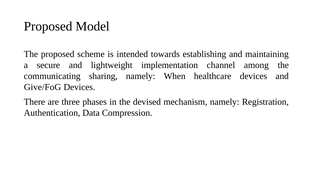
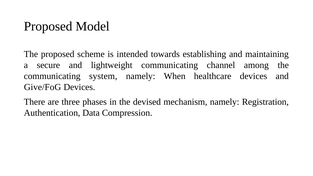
lightweight implementation: implementation -> communicating
sharing: sharing -> system
